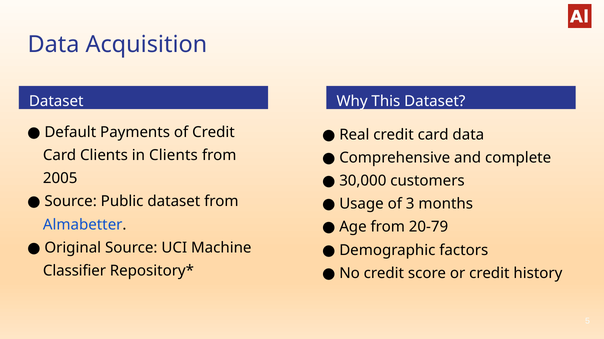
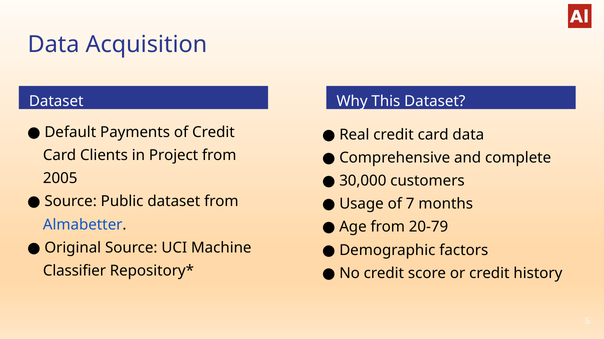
in Clients: Clients -> Project
3: 3 -> 7
